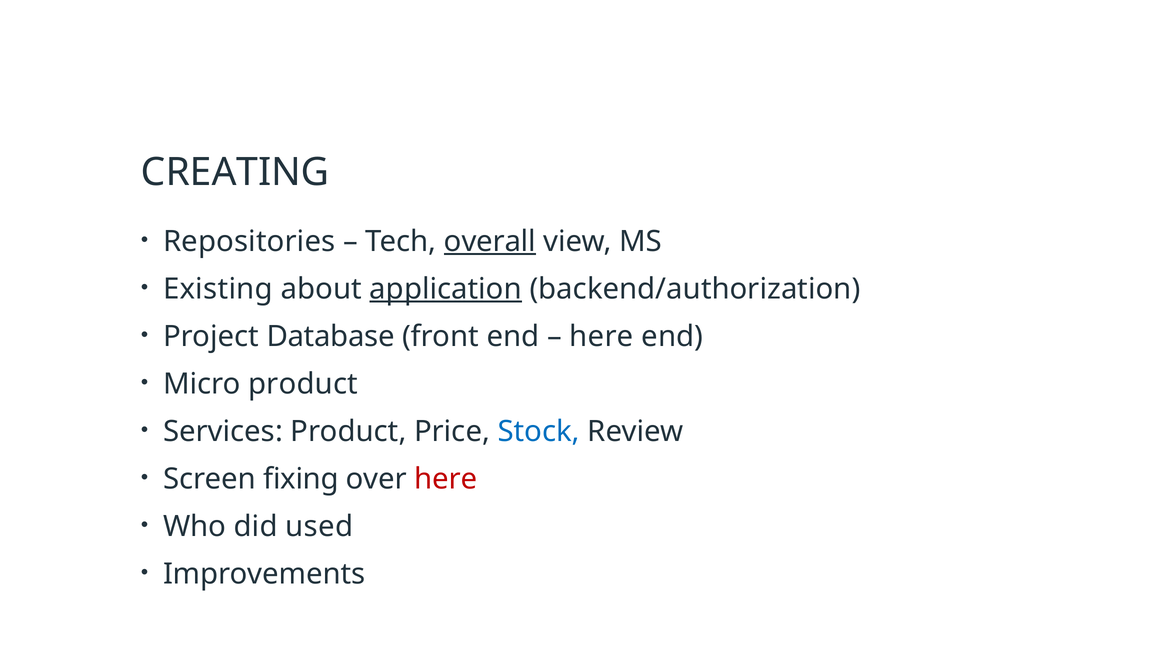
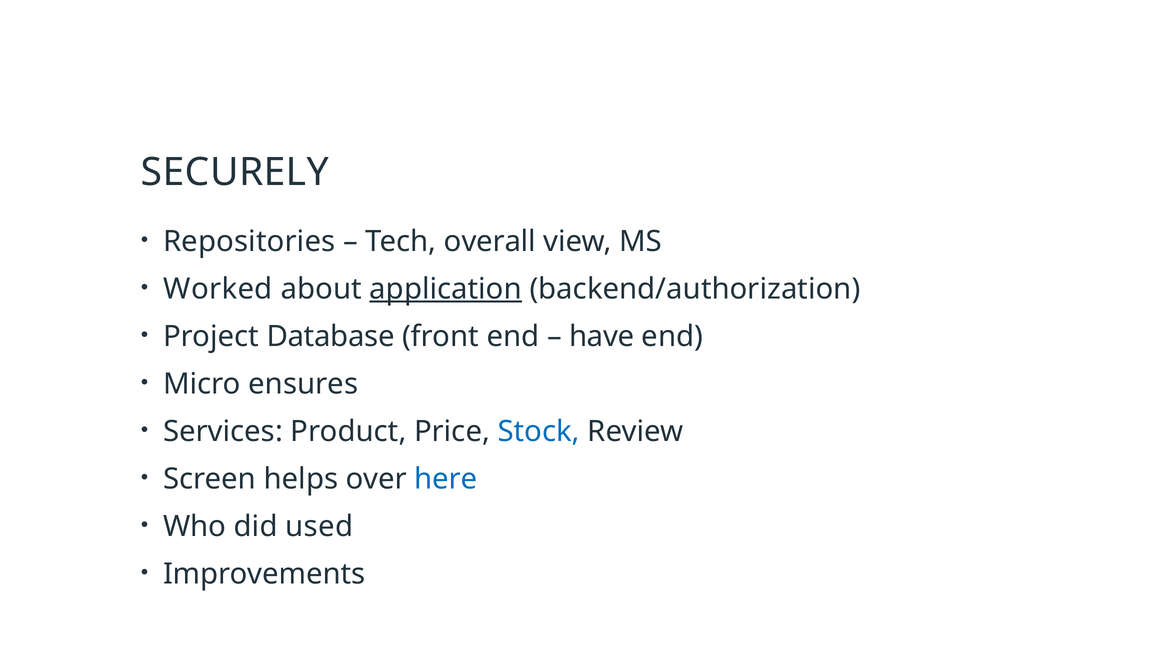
CREATING: CREATING -> SECURELY
overall underline: present -> none
Existing: Existing -> Worked
here at (601, 336): here -> have
Micro product: product -> ensures
fixing: fixing -> helps
here at (446, 479) colour: red -> blue
